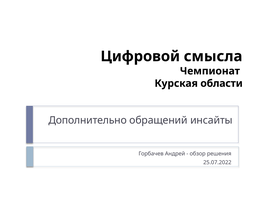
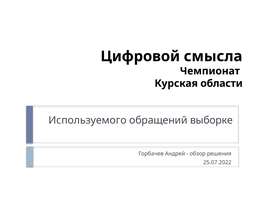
Дополнительно: Дополнительно -> Используемого
инсайты: инсайты -> выборке
